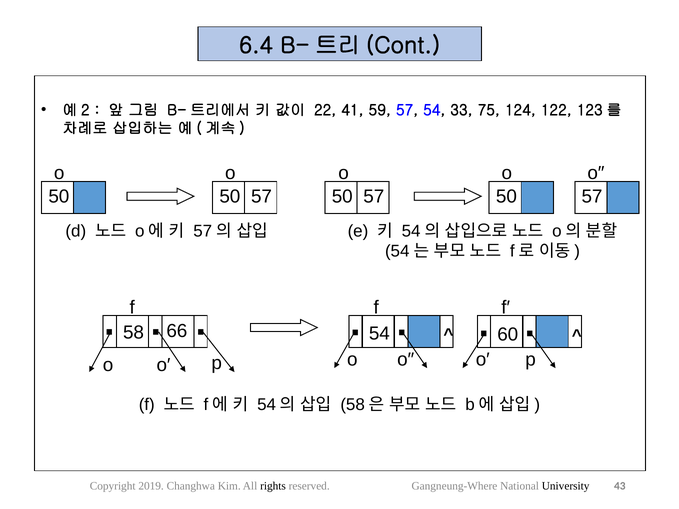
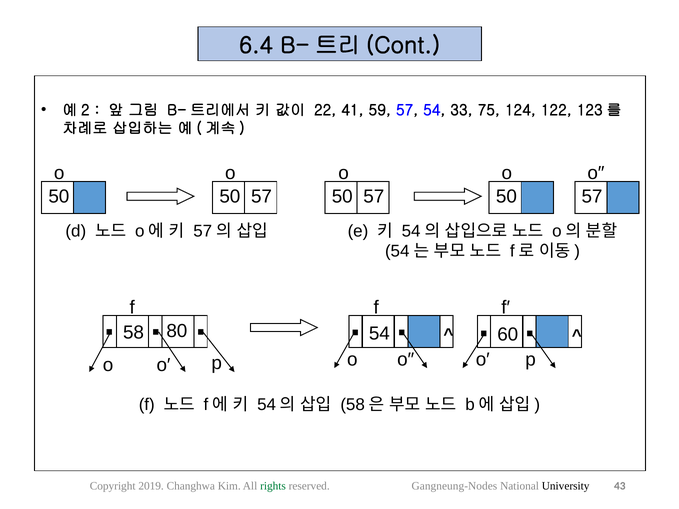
66: 66 -> 80
rights colour: black -> green
Gangneung-Where: Gangneung-Where -> Gangneung-Nodes
